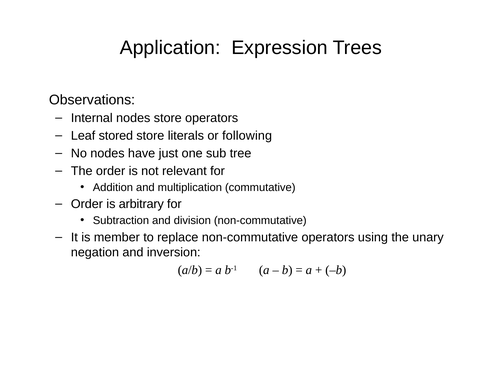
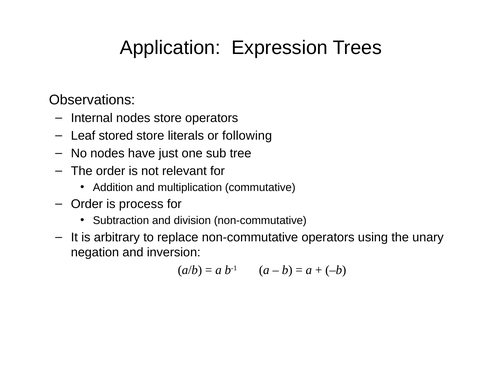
arbitrary: arbitrary -> process
member: member -> arbitrary
